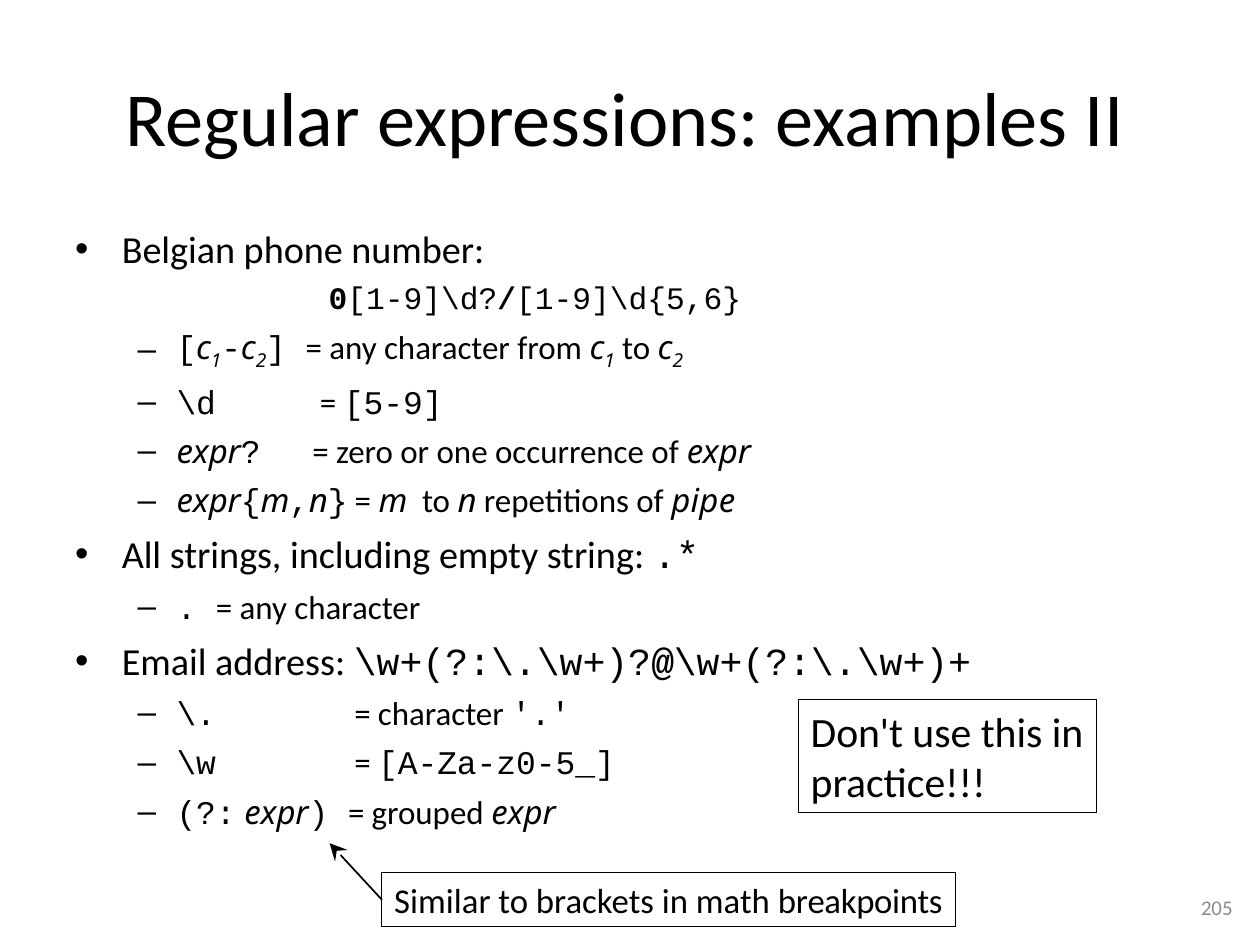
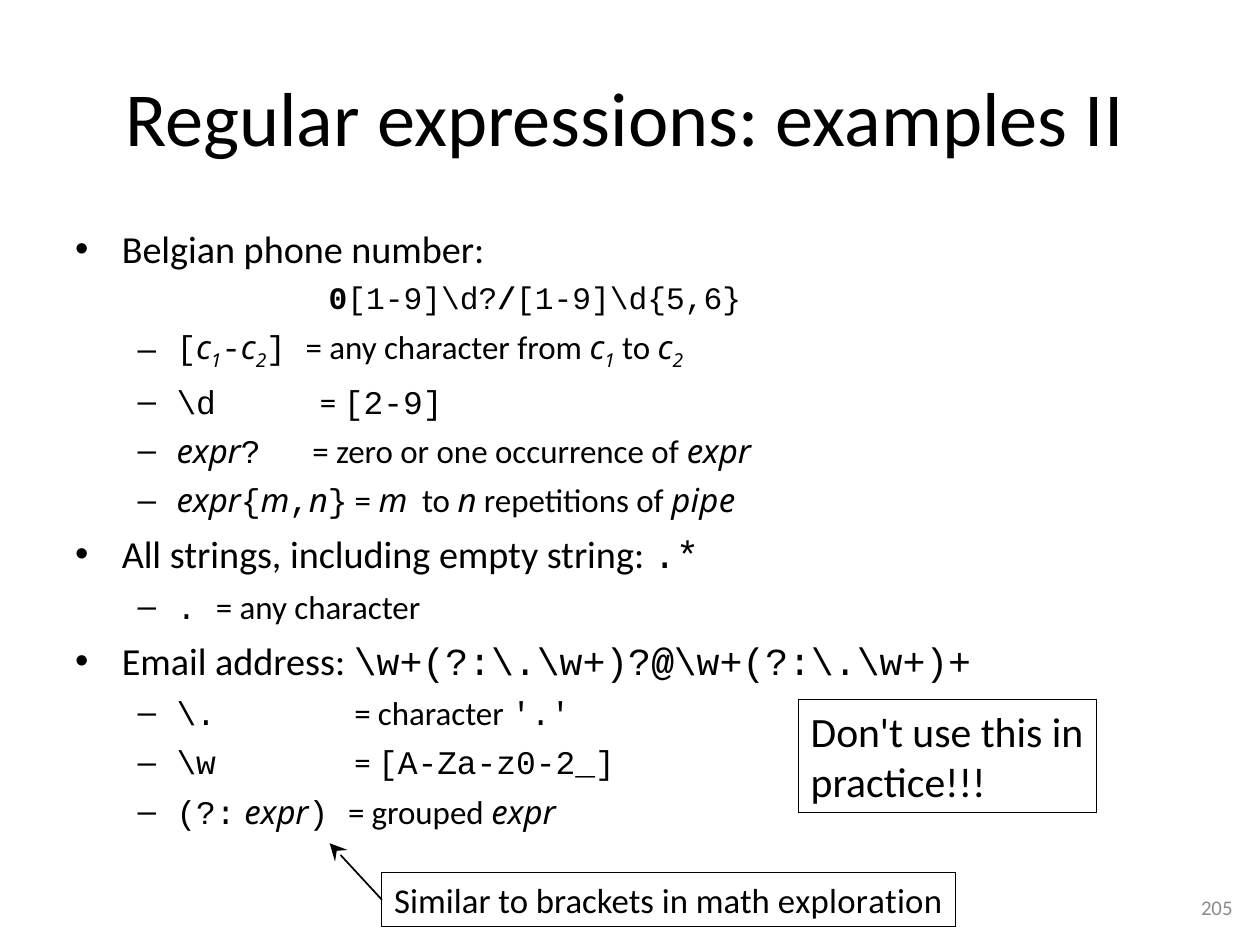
5-9: 5-9 -> 2-9
A-Za-z0-5_: A-Za-z0-5_ -> A-Za-z0-2_
breakpoints: breakpoints -> exploration
